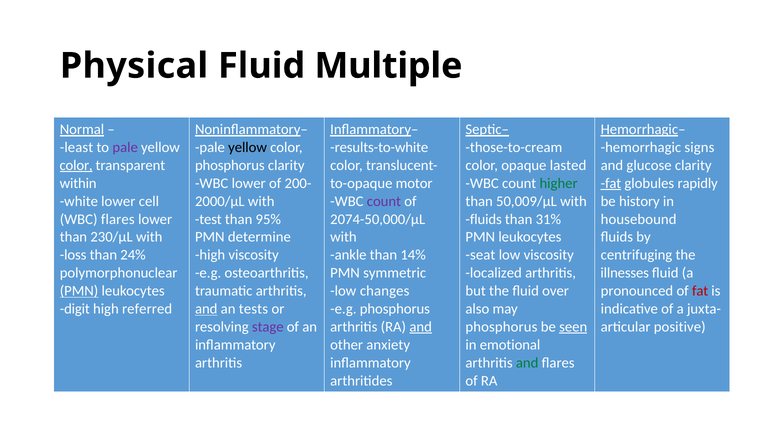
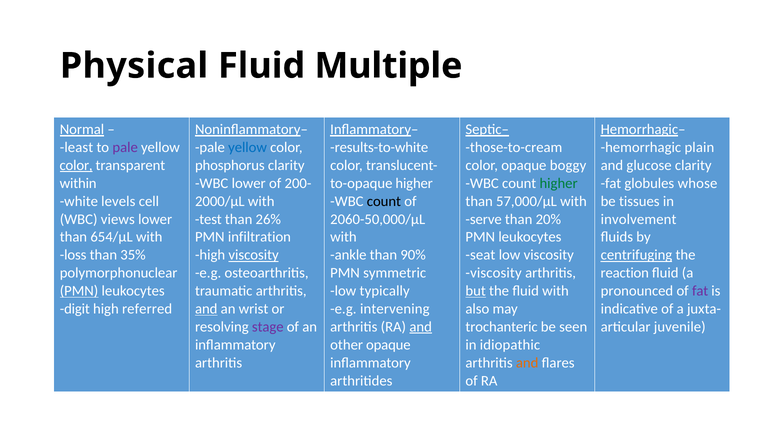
yellow at (248, 147) colour: black -> blue
signs: signs -> plain
lasted: lasted -> boggy
motor at (414, 183): motor -> higher
fat at (611, 183) underline: present -> none
rapidly: rapidly -> whose
white lower: lower -> levels
count at (384, 201) colour: purple -> black
50,009/μL: 50,009/μL -> 57,000/μL
history: history -> tissues
WBC flares: flares -> views
95%: 95% -> 26%
2074-50,000/μL: 2074-50,000/μL -> 2060-50,000/μL
fluids at (484, 219): fluids -> serve
31%: 31% -> 20%
housebound: housebound -> involvement
230/μL: 230/μL -> 654/μL
determine: determine -> infiltration
24%: 24% -> 35%
viscosity at (254, 255) underline: none -> present
14%: 14% -> 90%
centrifuging underline: none -> present
localized at (494, 273): localized -> viscosity
illnesses: illnesses -> reaction
changes: changes -> typically
but underline: none -> present
fluid over: over -> with
fat at (700, 291) colour: red -> purple
tests: tests -> wrist
e.g phosphorus: phosphorus -> intervening
phosphorus at (501, 327): phosphorus -> trochanteric
seen underline: present -> none
positive: positive -> juvenile
other anxiety: anxiety -> opaque
emotional: emotional -> idiopathic
and at (527, 363) colour: green -> orange
